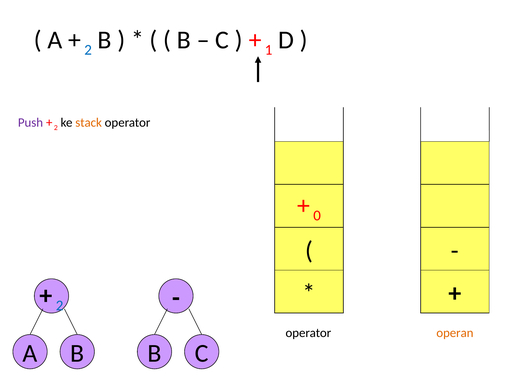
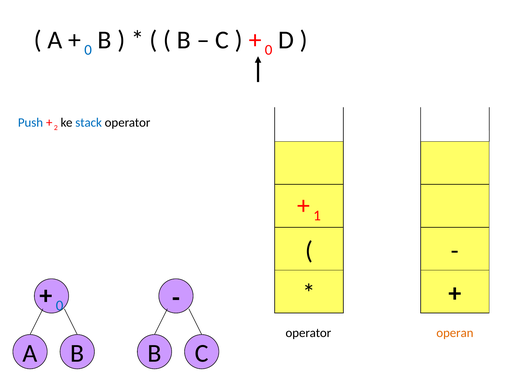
2 at (88, 50): 2 -> 0
1 at (269, 50): 1 -> 0
Push colour: purple -> blue
stack colour: orange -> blue
0: 0 -> 1
2 at (60, 306): 2 -> 0
